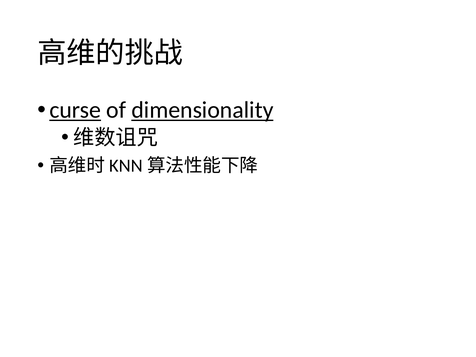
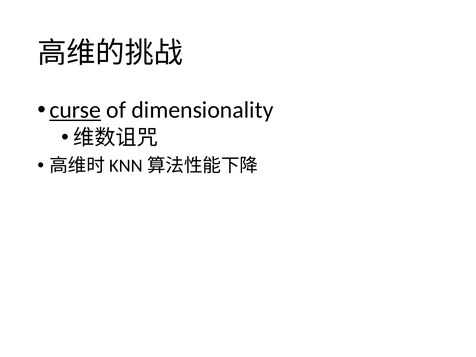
dimensionality underline: present -> none
